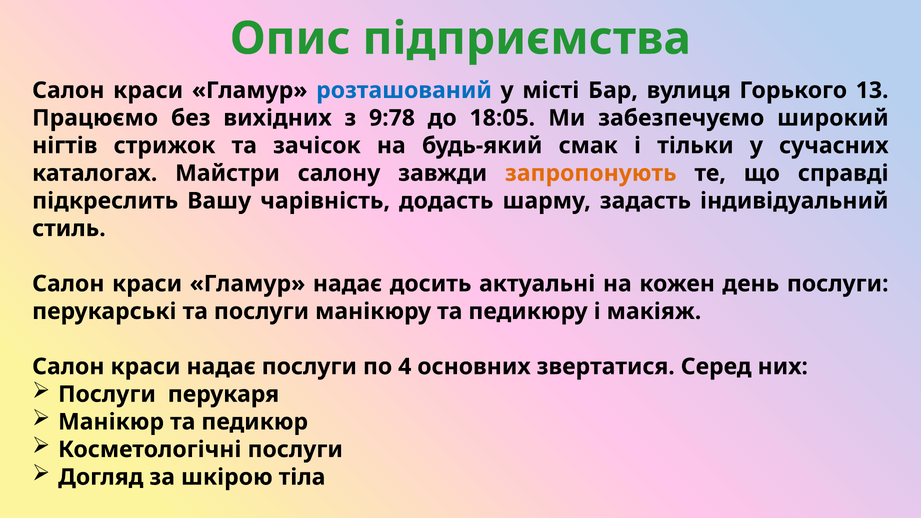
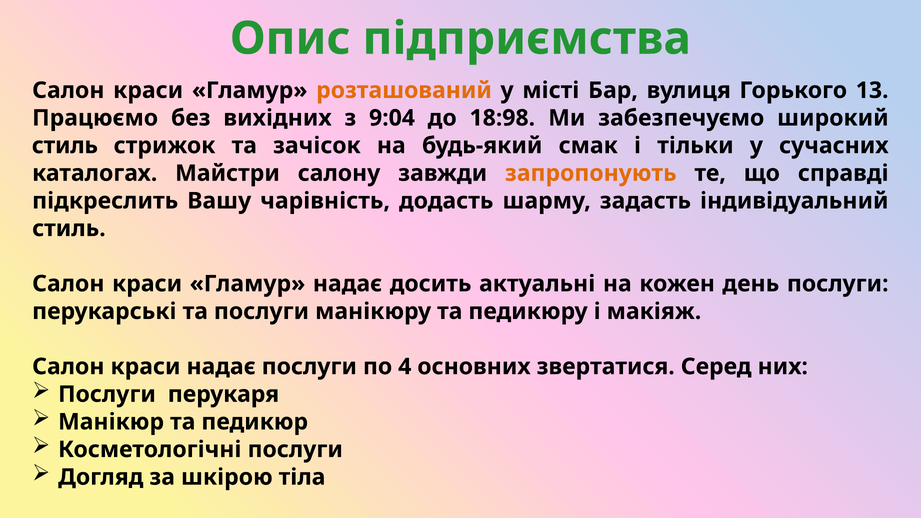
розташований colour: blue -> orange
9:78: 9:78 -> 9:04
18:05: 18:05 -> 18:98
нігтів at (65, 146): нігтів -> стиль
